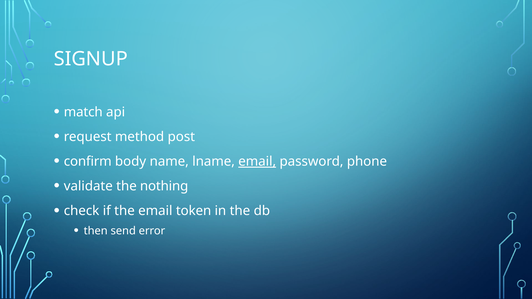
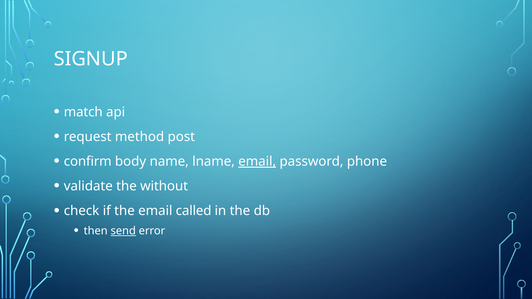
nothing: nothing -> without
token: token -> called
send underline: none -> present
